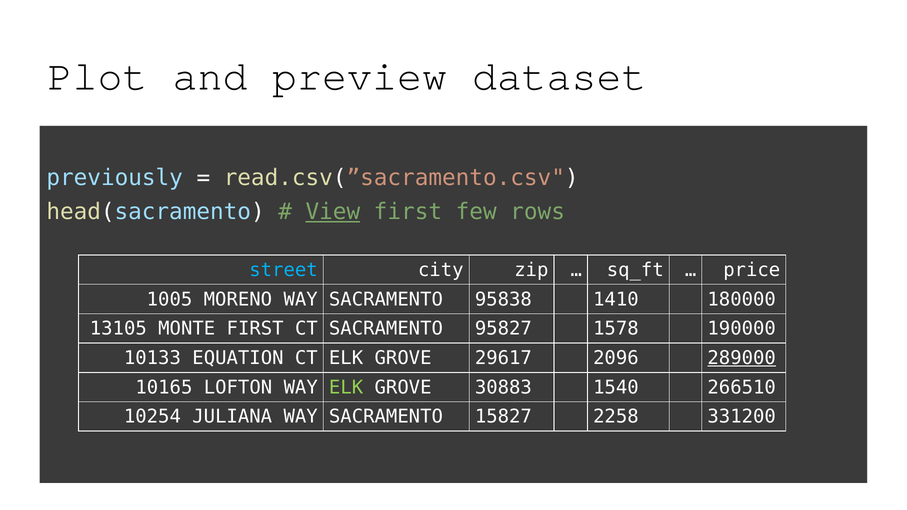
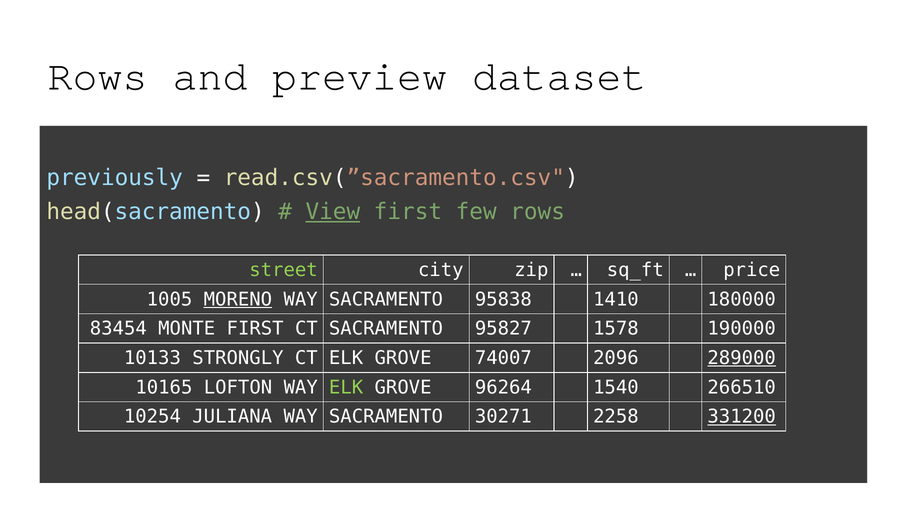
Plot at (98, 76): Plot -> Rows
street colour: light blue -> light green
MORENO underline: none -> present
13105: 13105 -> 83454
EQUATION: EQUATION -> STRONGLY
29617: 29617 -> 74007
30883: 30883 -> 96264
15827: 15827 -> 30271
331200 underline: none -> present
